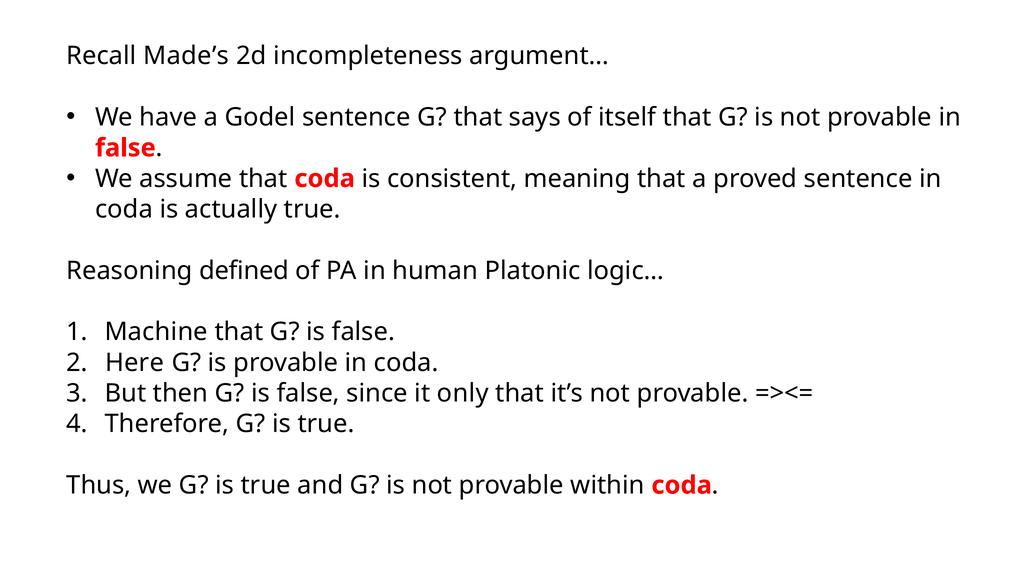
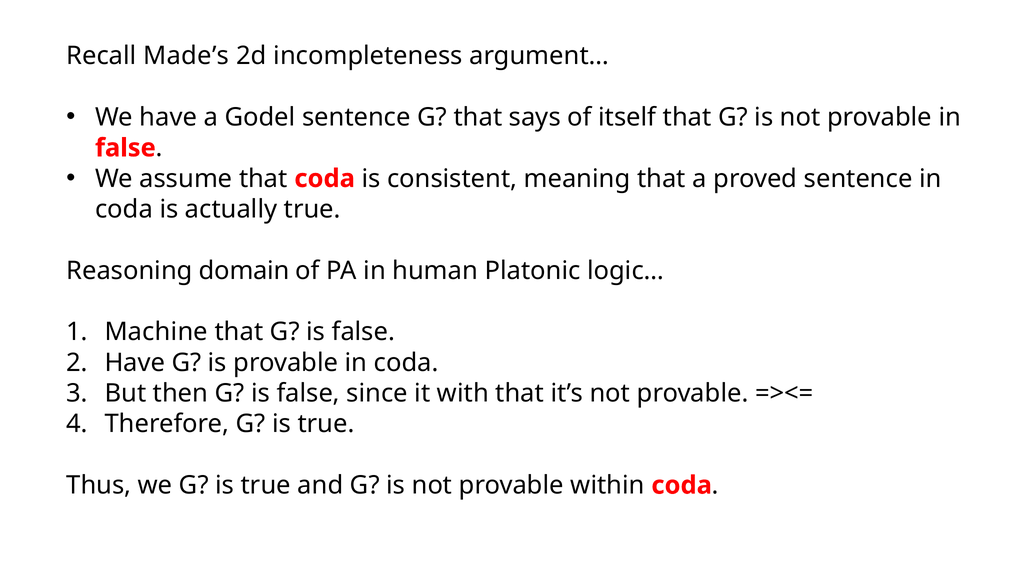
defined: defined -> domain
Here at (135, 363): Here -> Have
only: only -> with
